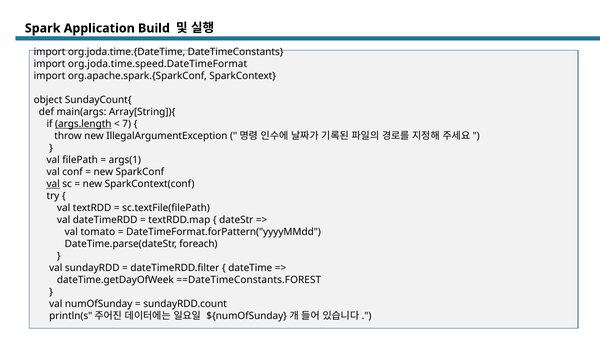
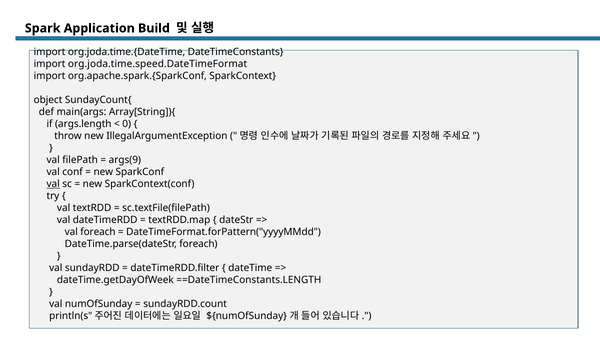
args.length underline: present -> none
7: 7 -> 0
args(1: args(1 -> args(9
val tomato: tomato -> foreach
==DateTimeConstants.FOREST: ==DateTimeConstants.FOREST -> ==DateTimeConstants.LENGTH
